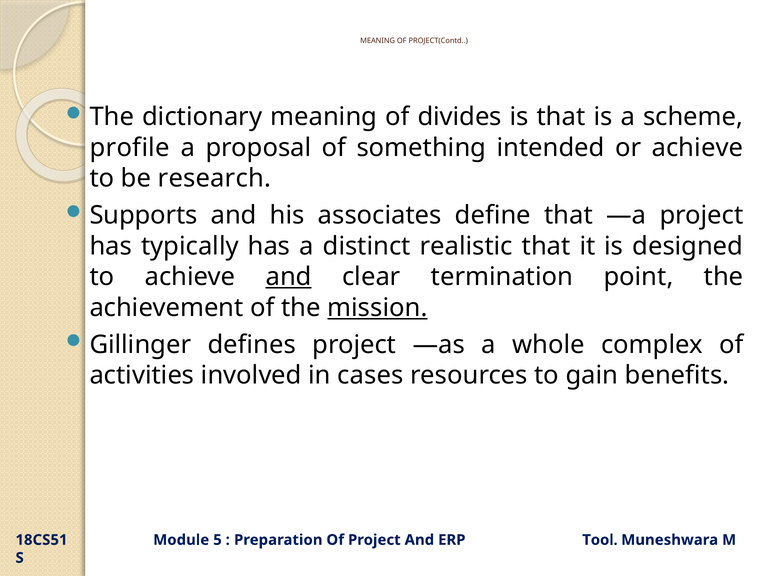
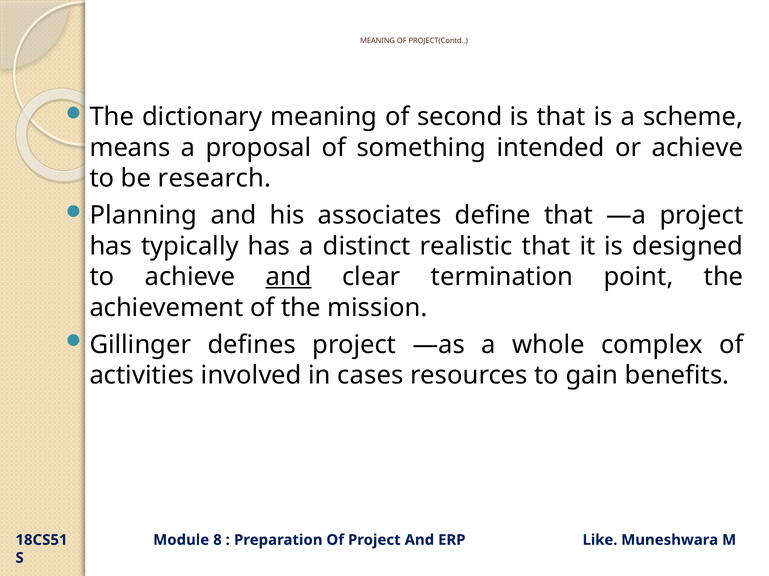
divides: divides -> second
profile: profile -> means
Supports: Supports -> Planning
mission underline: present -> none
5: 5 -> 8
Tool: Tool -> Like
